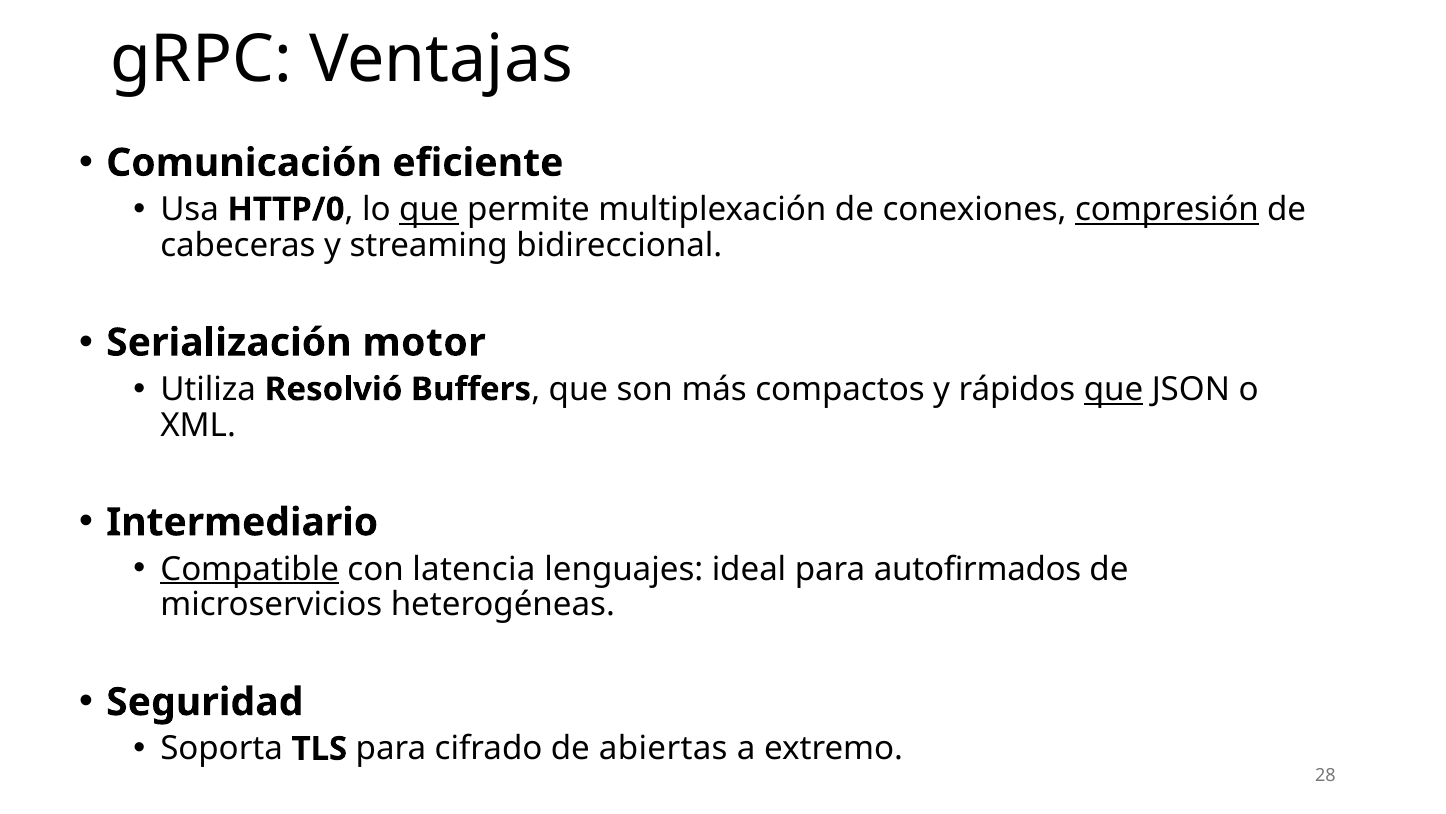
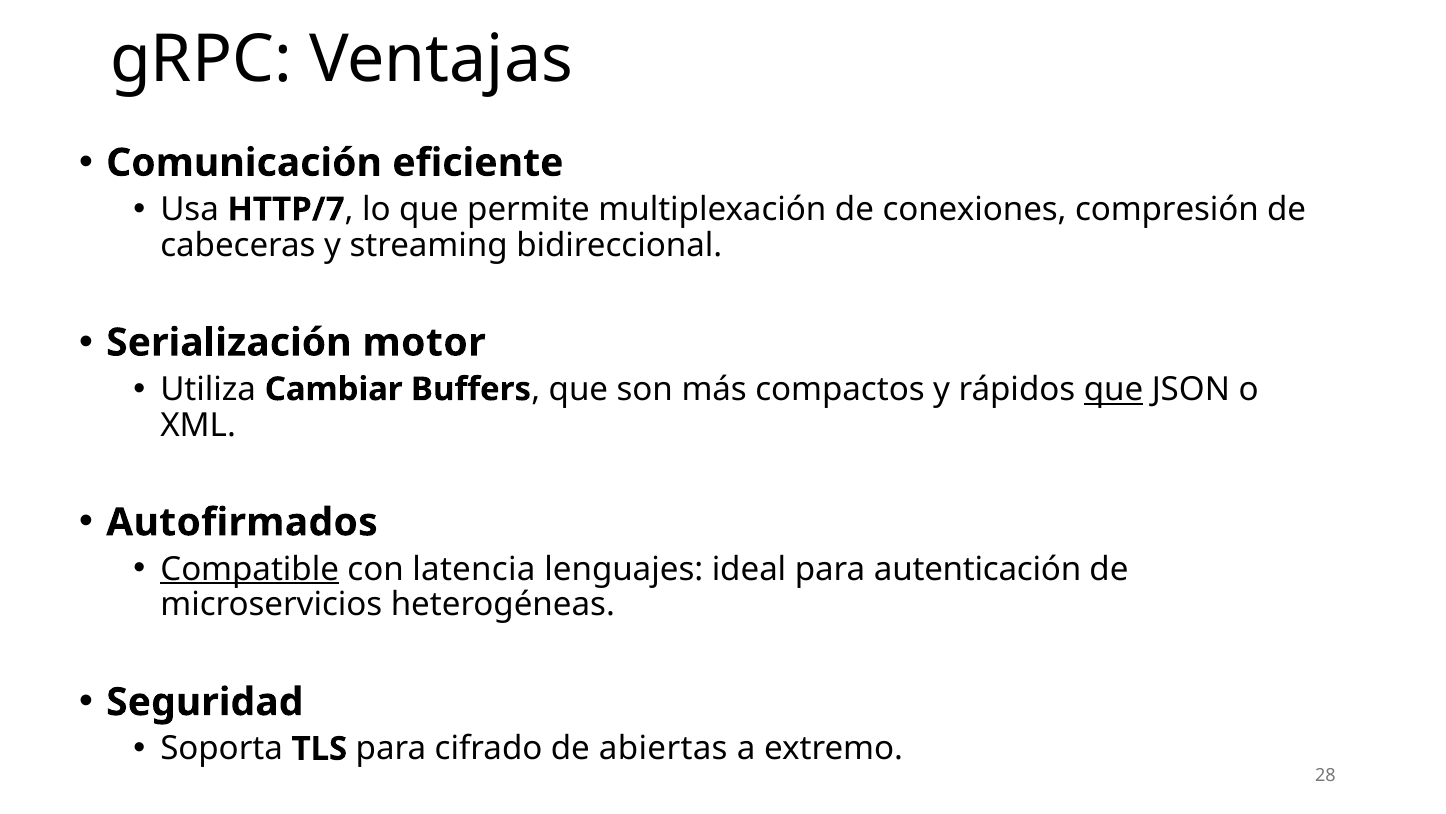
HTTP/0: HTTP/0 -> HTTP/7
que at (429, 209) underline: present -> none
compresión underline: present -> none
Resolvió: Resolvió -> Cambiar
Intermediario: Intermediario -> Autofirmados
autofirmados: autofirmados -> autenticación
